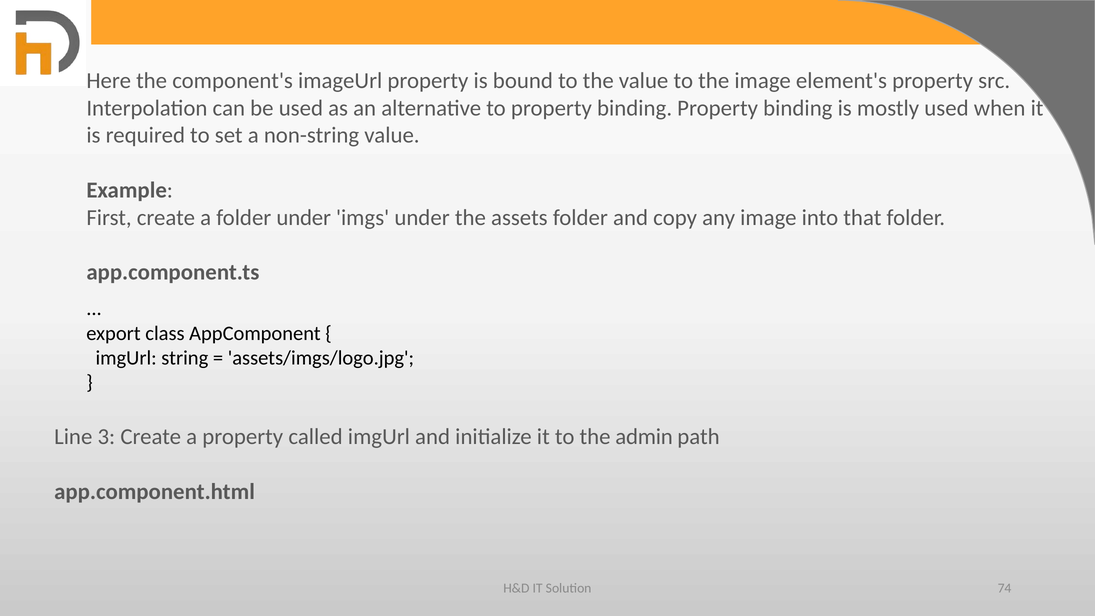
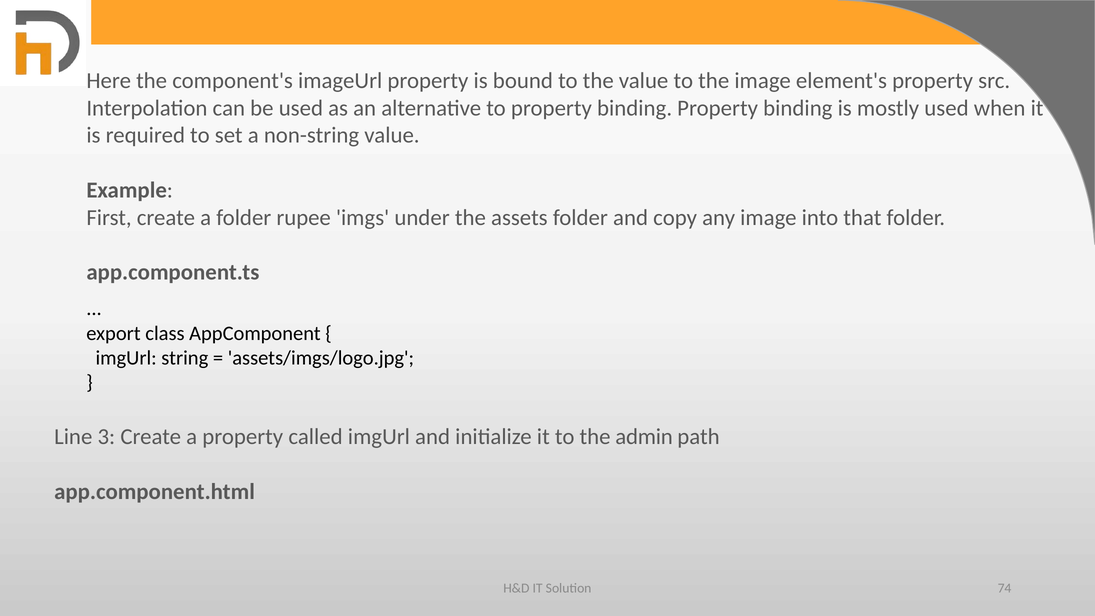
folder under: under -> rupee
